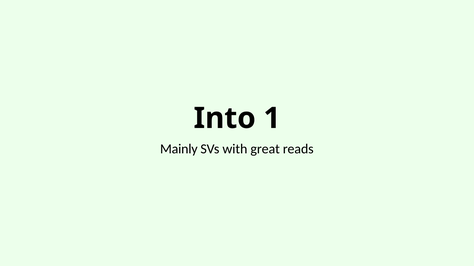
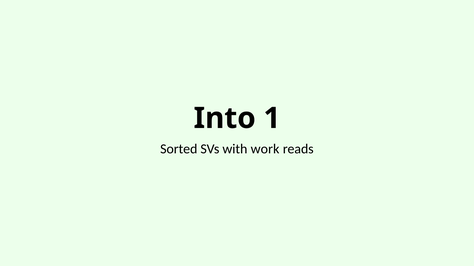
Mainly: Mainly -> Sorted
great: great -> work
